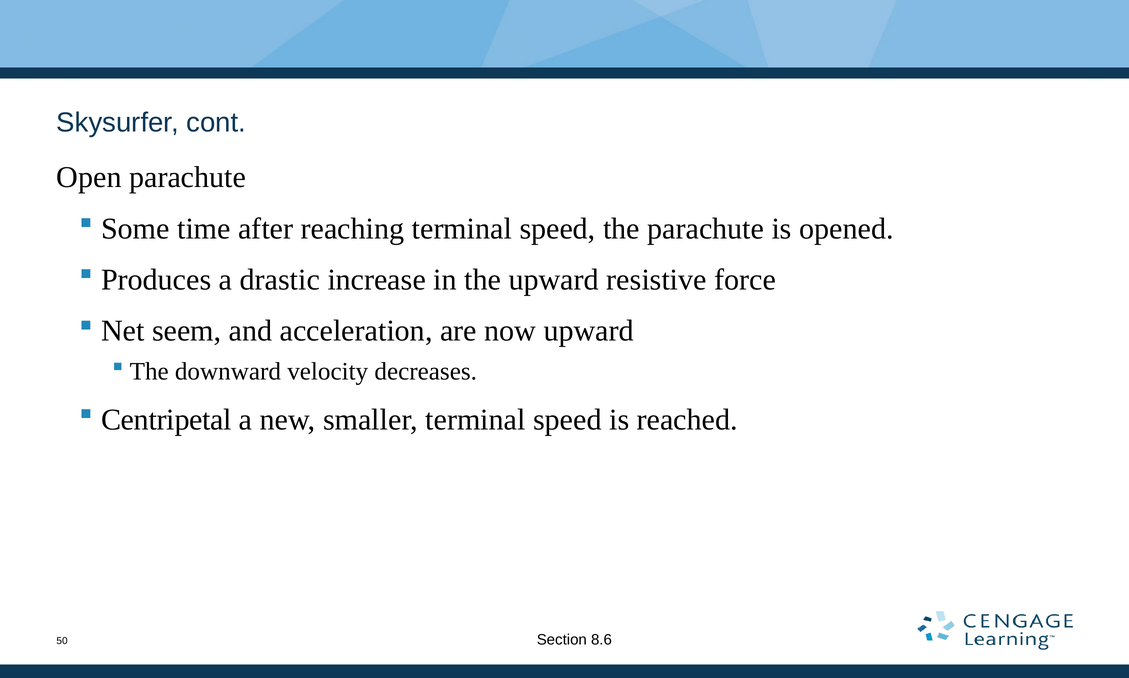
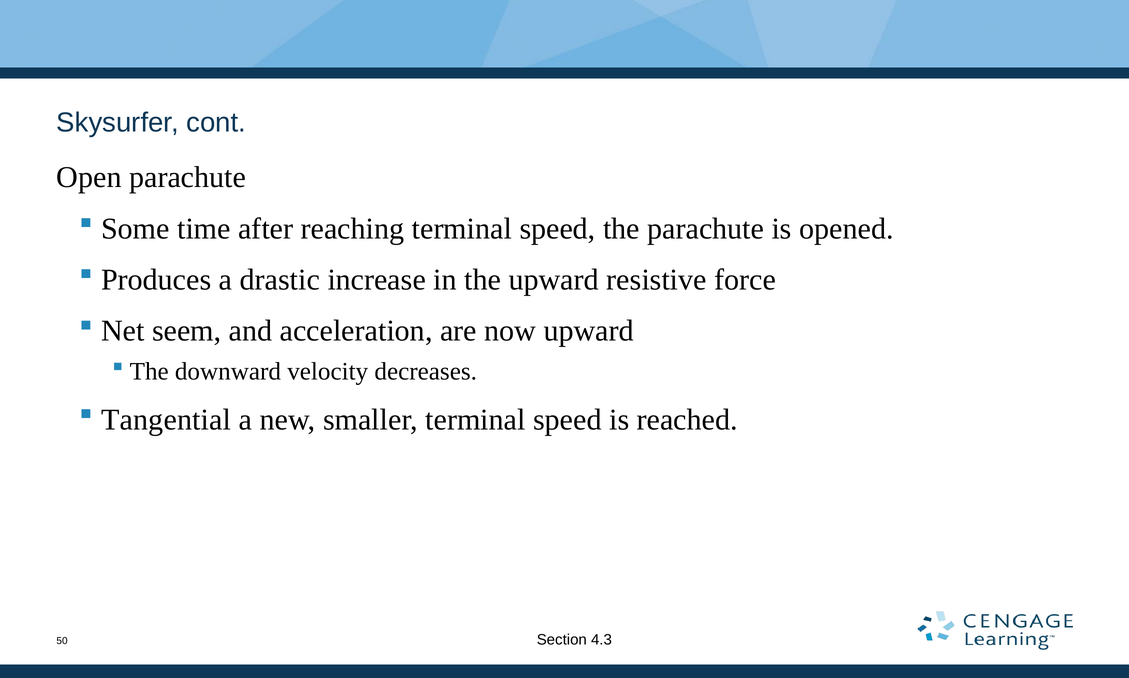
Centripetal: Centripetal -> Tangential
8.6: 8.6 -> 4.3
